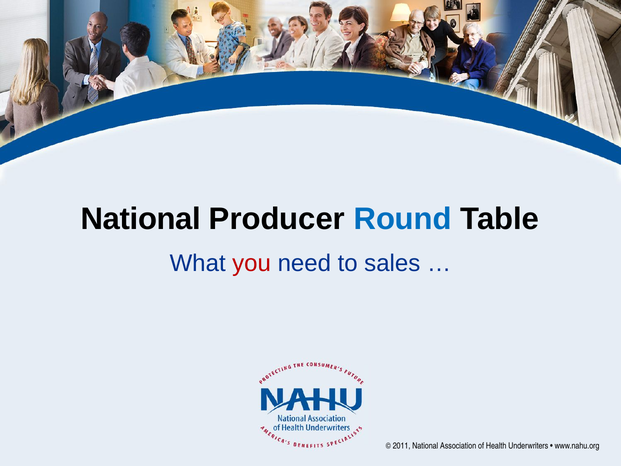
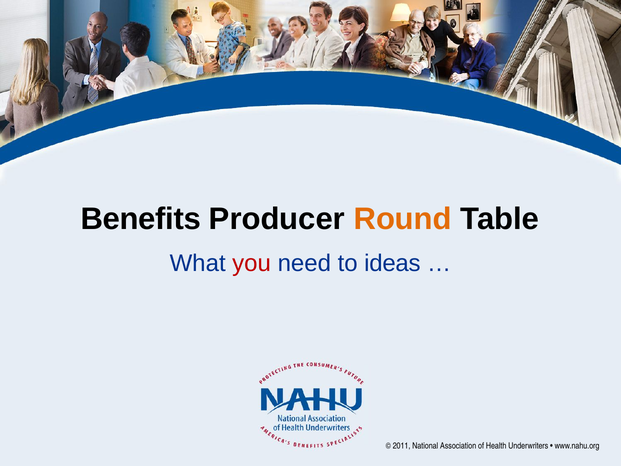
National at (141, 219): National -> Benefits
Round colour: blue -> orange
sales: sales -> ideas
